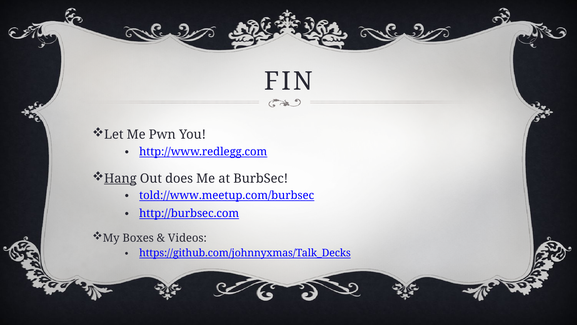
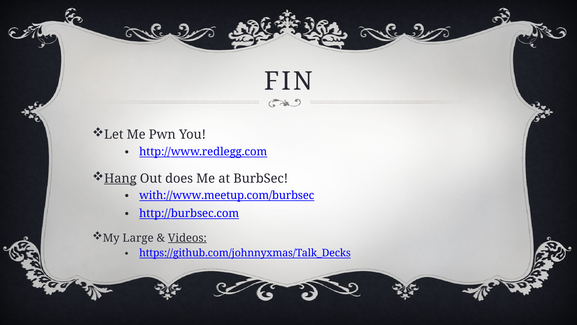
told://www.meetup.com/burbsec: told://www.meetup.com/burbsec -> with://www.meetup.com/burbsec
Boxes: Boxes -> Large
Videos underline: none -> present
